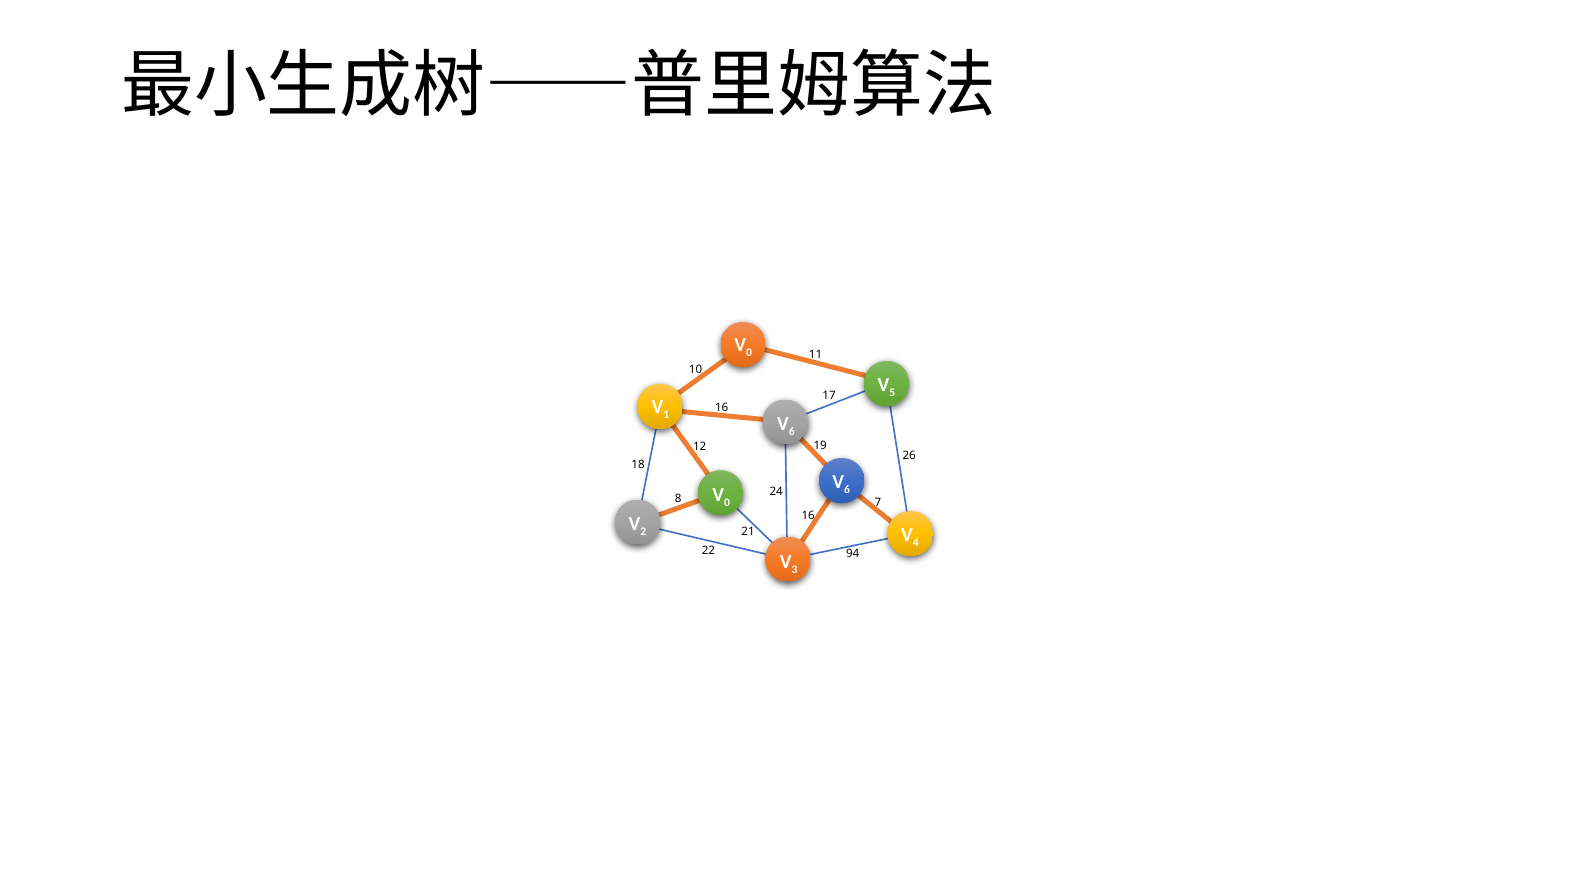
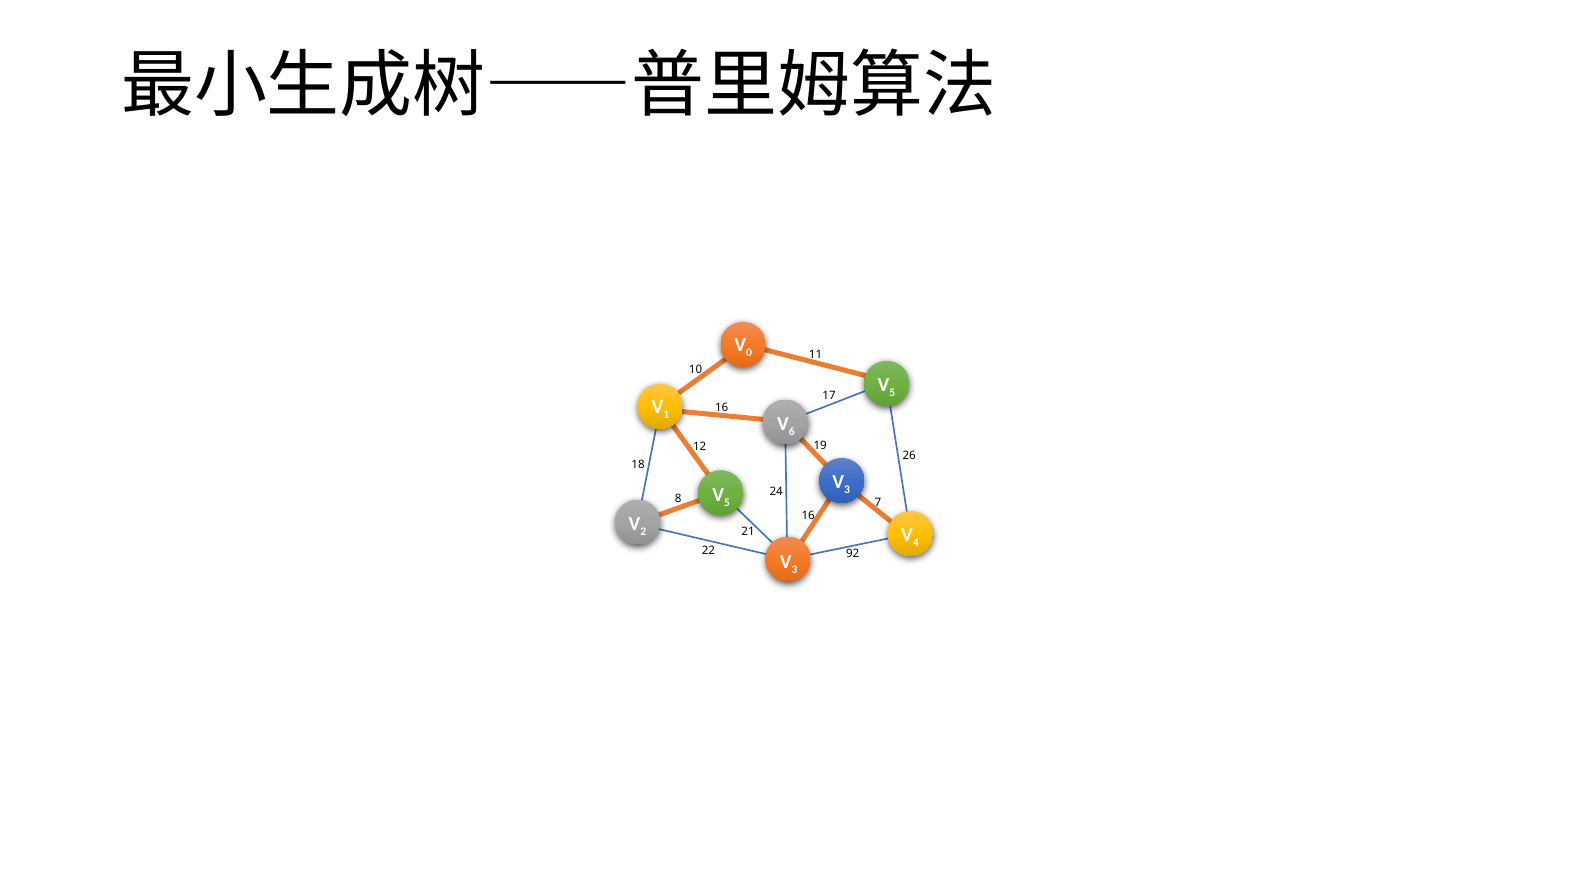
6 at (847, 490): 6 -> 3
0 at (727, 503): 0 -> 5
94: 94 -> 92
